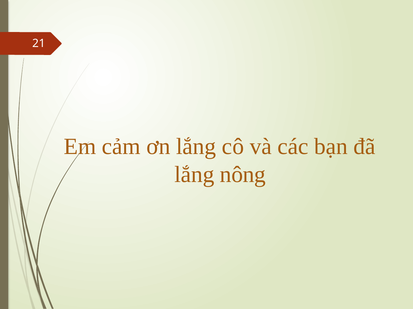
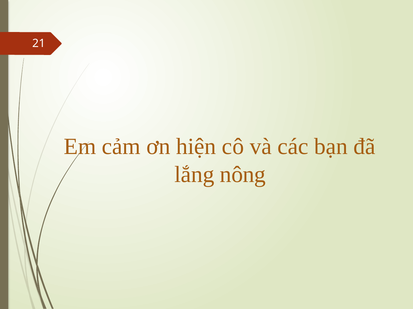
ơn lắng: lắng -> hiện
